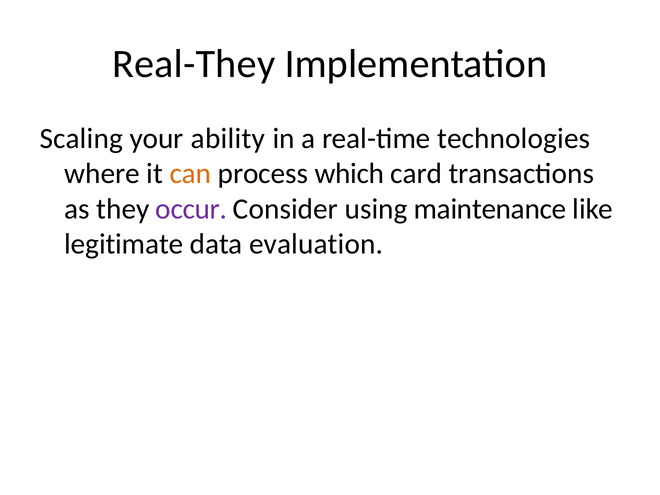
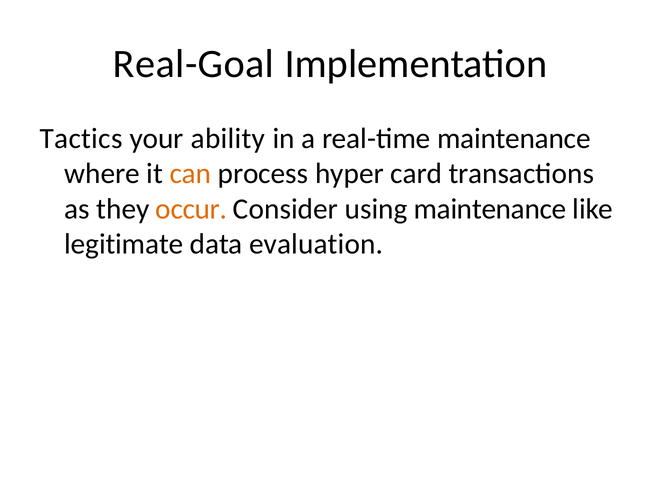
Real-They: Real-They -> Real-Goal
Scaling: Scaling -> Tactics
real-time technologies: technologies -> maintenance
which: which -> hyper
occur colour: purple -> orange
